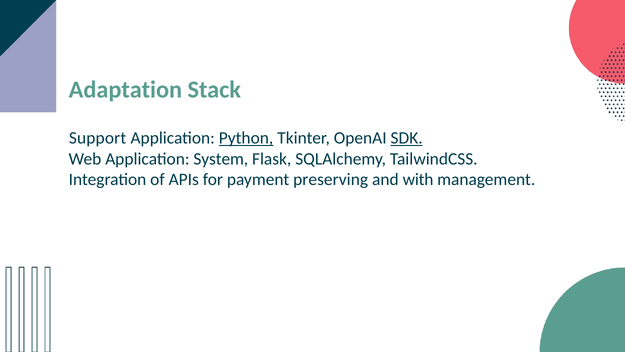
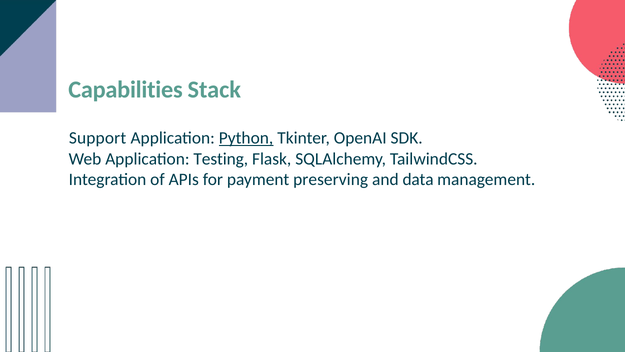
Adaptation: Adaptation -> Capabilities
SDK underline: present -> none
System: System -> Testing
with: with -> data
